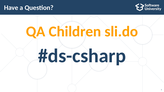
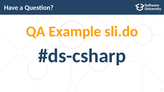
Children: Children -> Example
